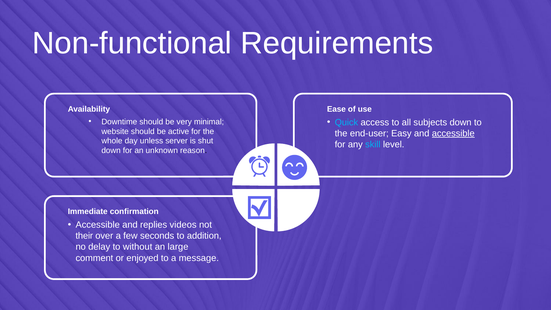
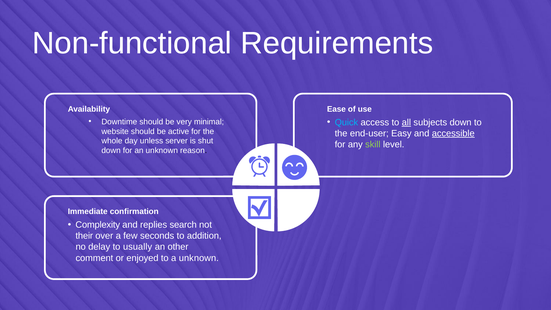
all underline: none -> present
skill colour: light blue -> light green
Accessible at (98, 225): Accessible -> Complexity
videos: videos -> search
without: without -> usually
large: large -> other
a message: message -> unknown
